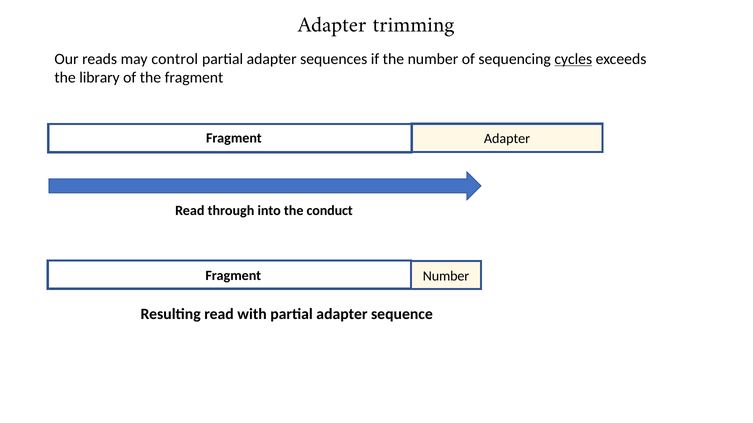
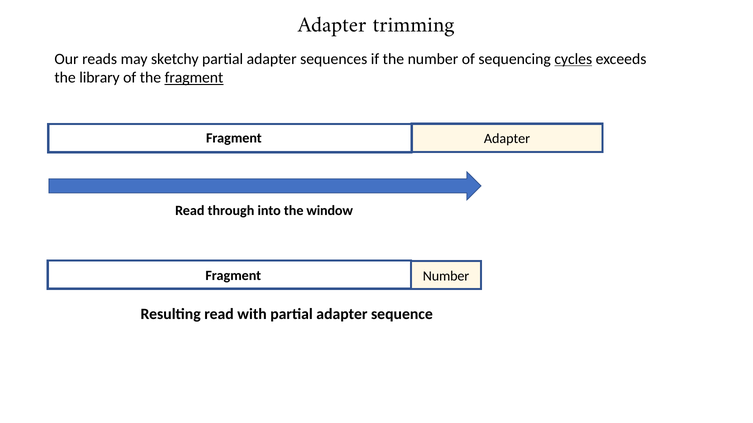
control: control -> sketchy
fragment at (194, 78) underline: none -> present
conduct: conduct -> window
